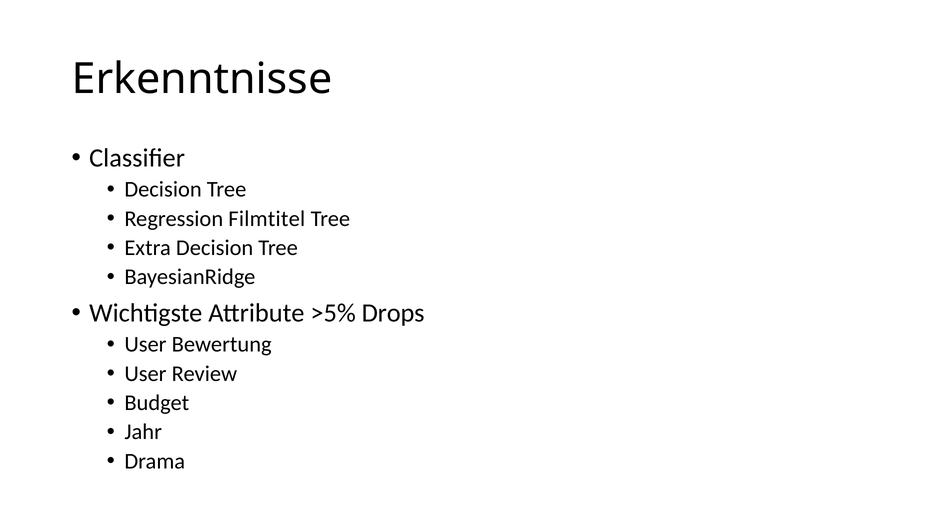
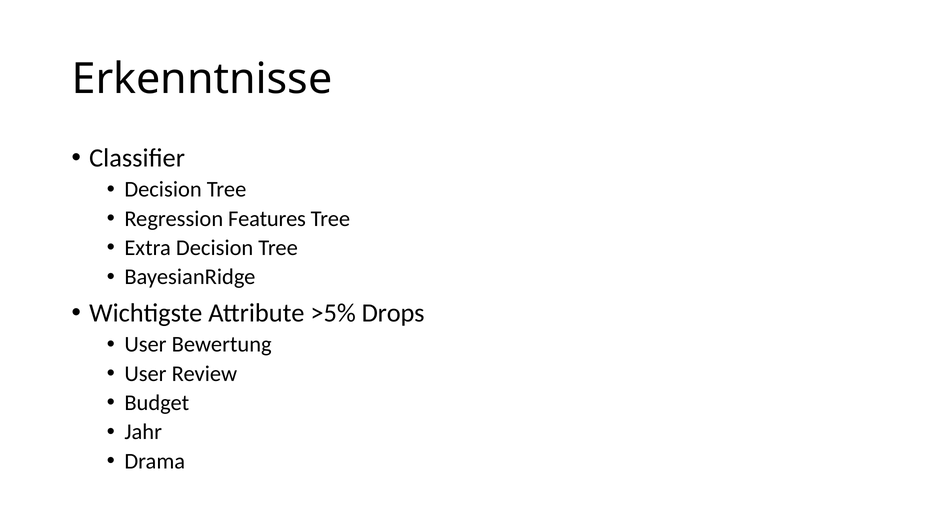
Filmtitel: Filmtitel -> Features
